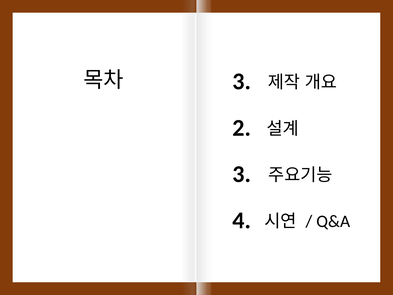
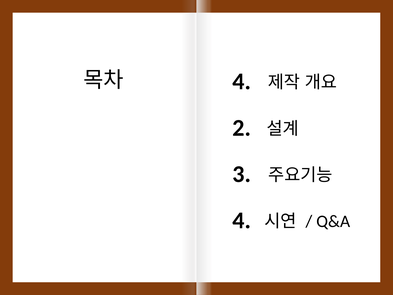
3 at (242, 81): 3 -> 4
